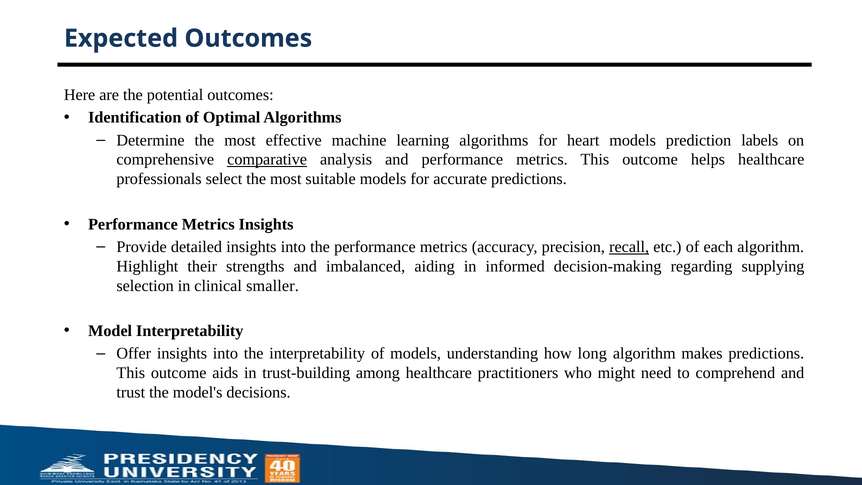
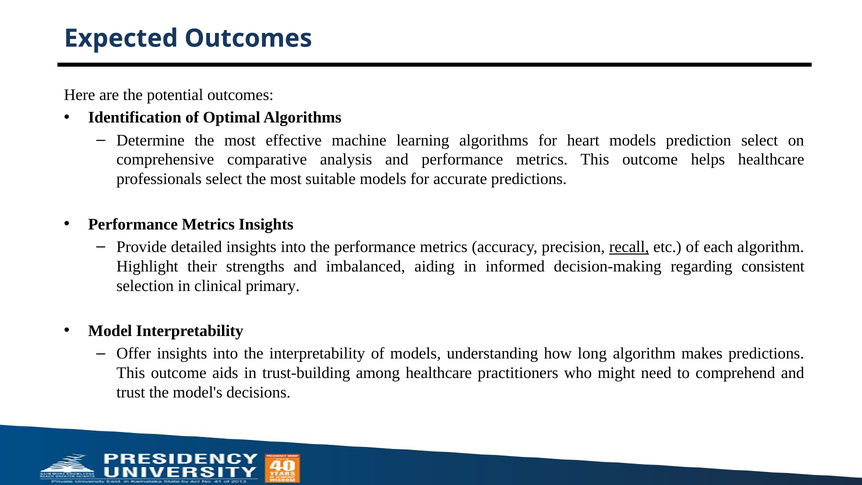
prediction labels: labels -> select
comparative underline: present -> none
supplying: supplying -> consistent
smaller: smaller -> primary
